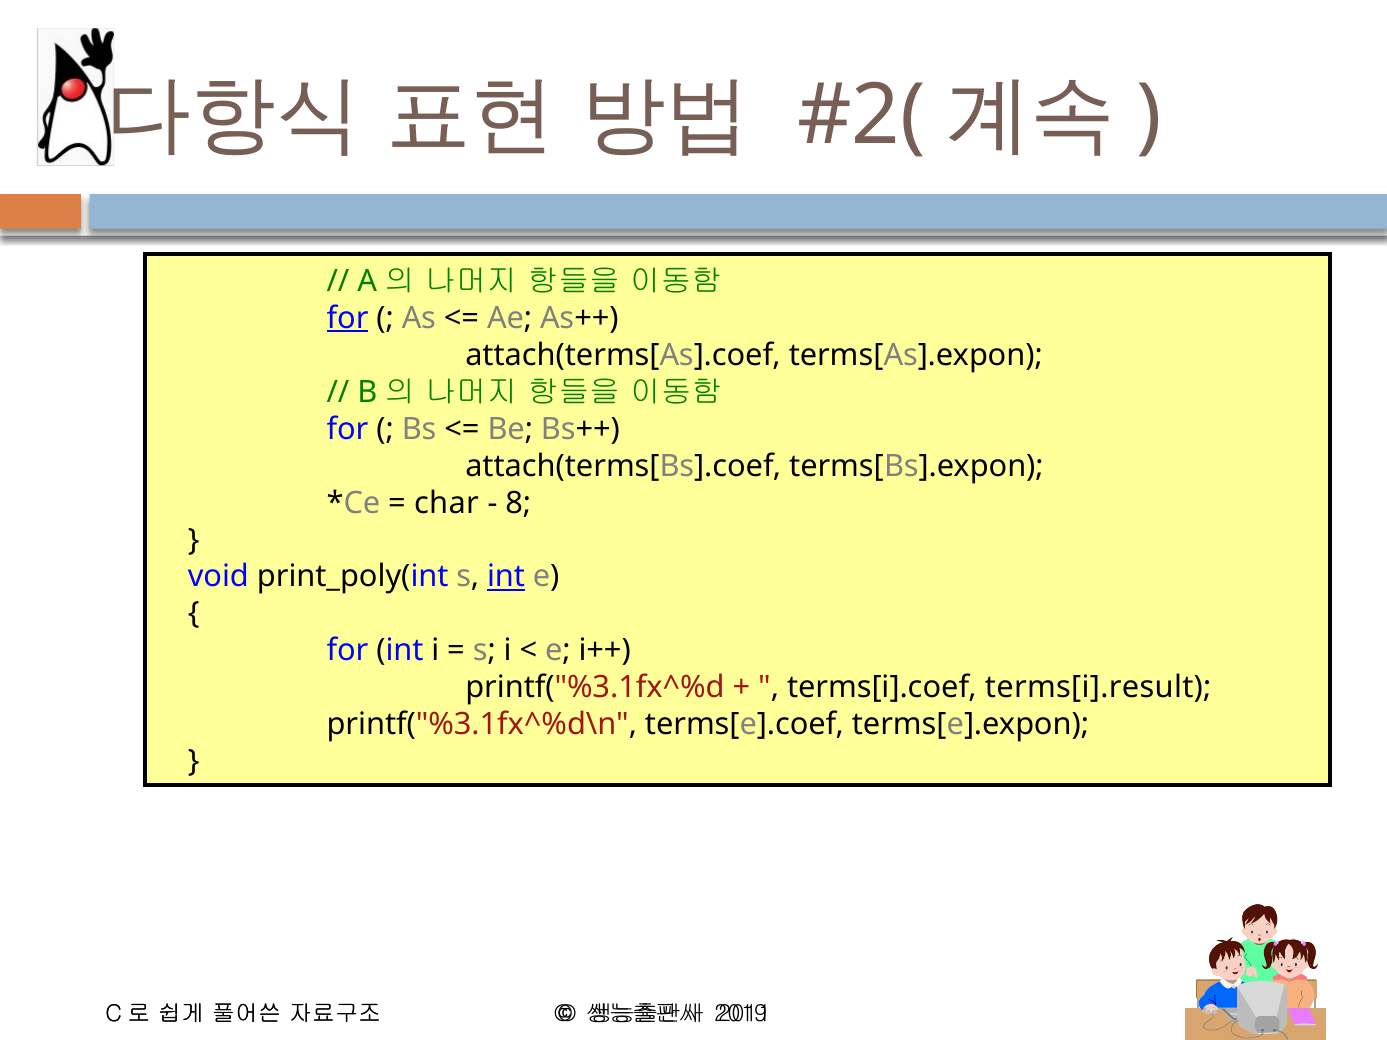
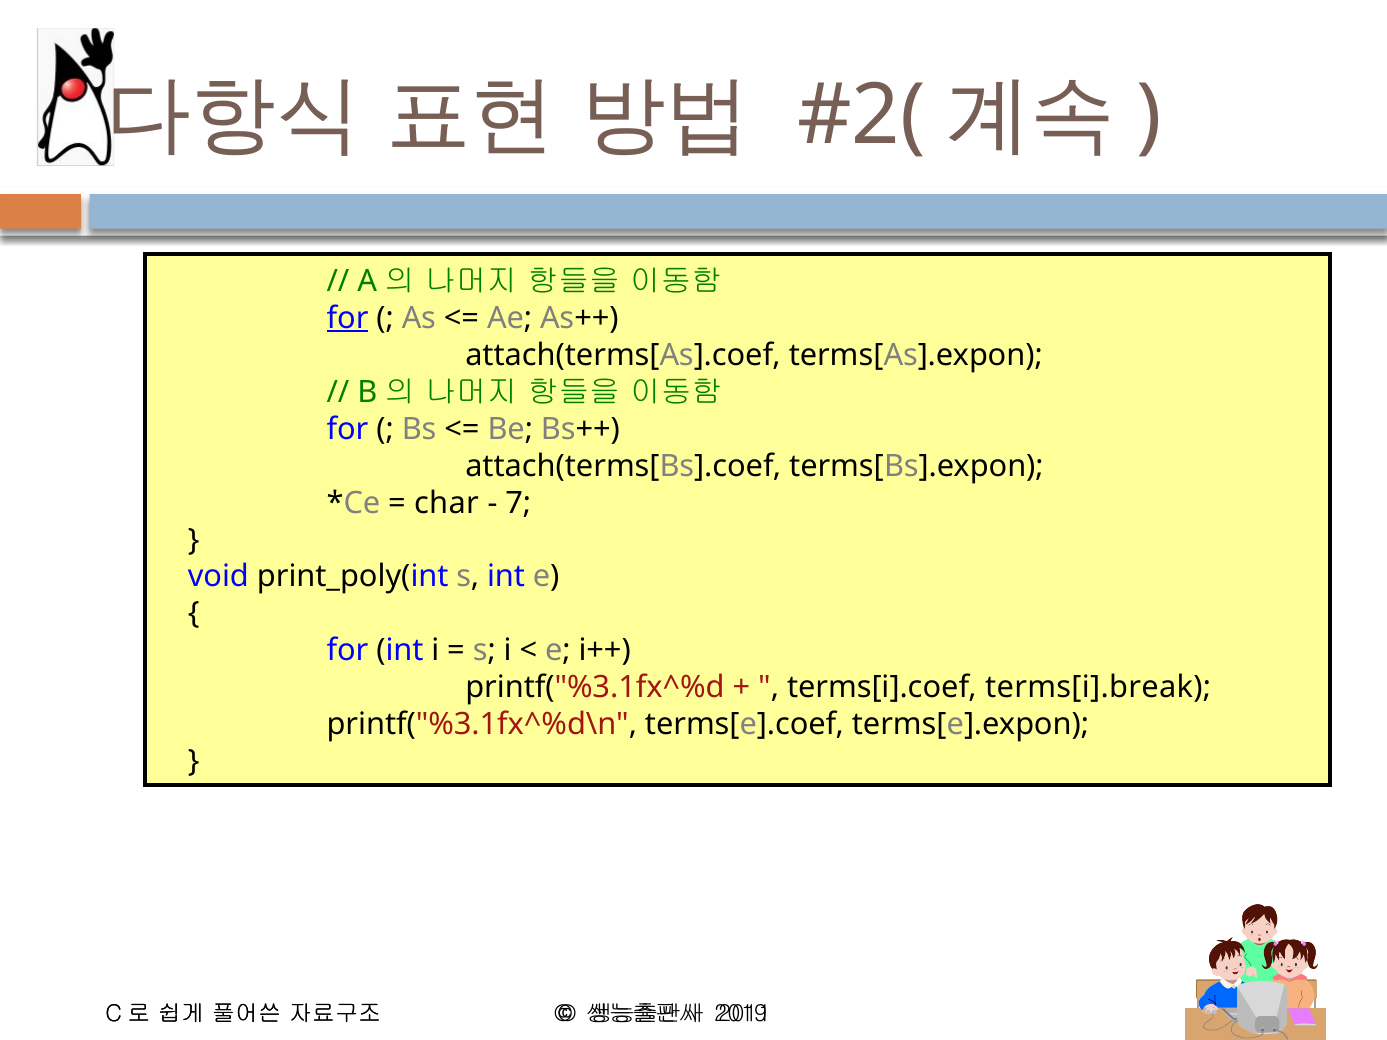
8: 8 -> 7
int at (506, 577) underline: present -> none
terms[i].result: terms[i].result -> terms[i].break
